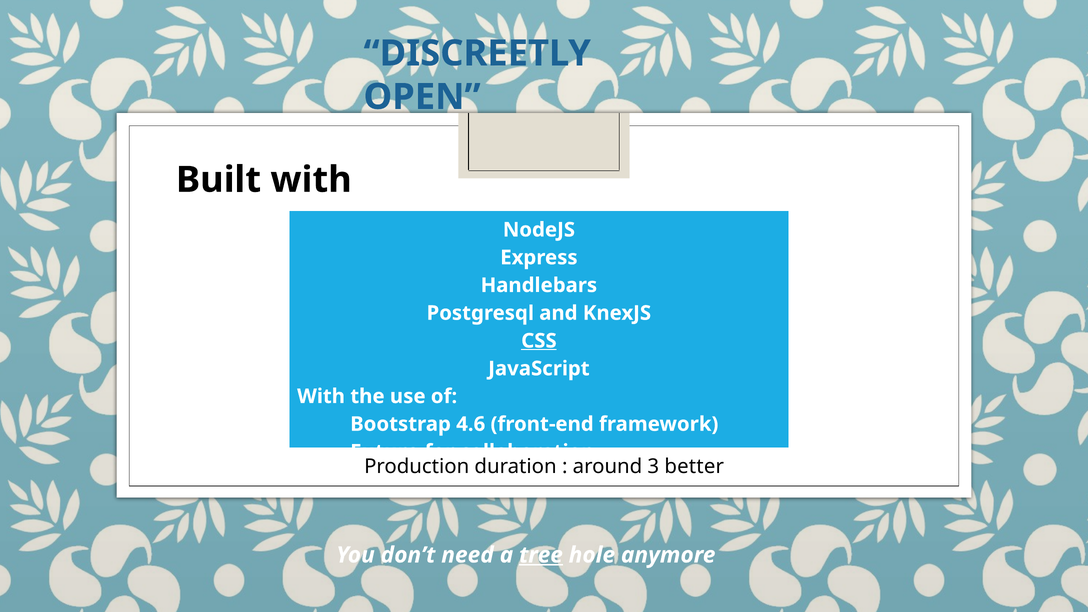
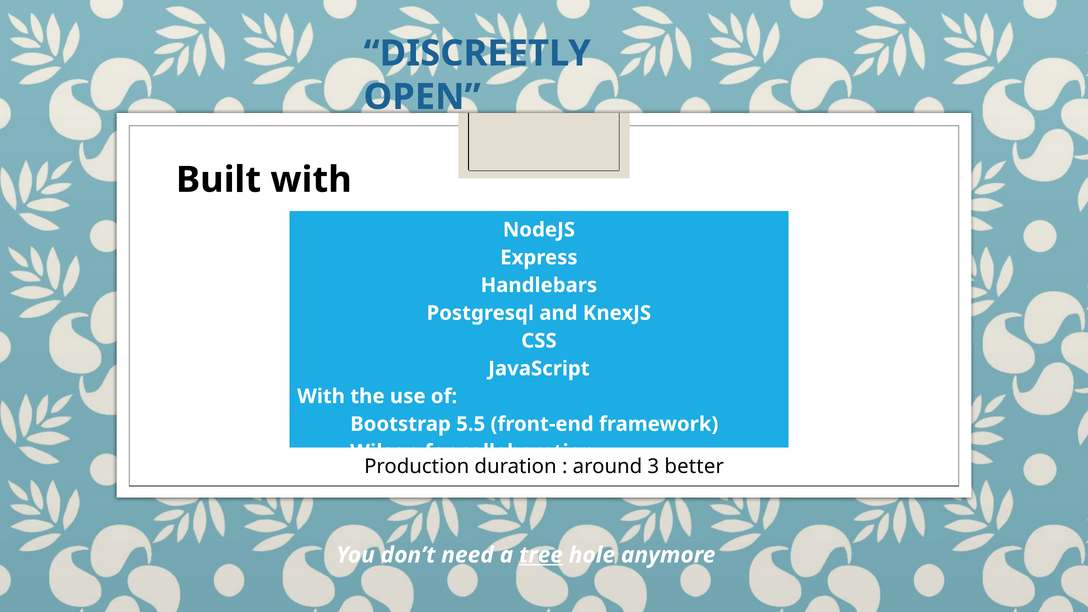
CSS underline: present -> none
4.6: 4.6 -> 5.5
Future: Future -> Wilson
